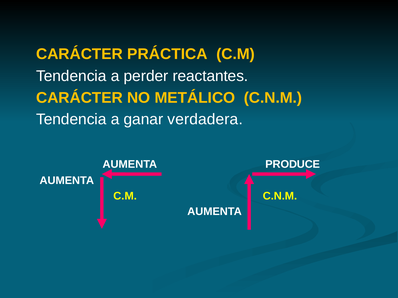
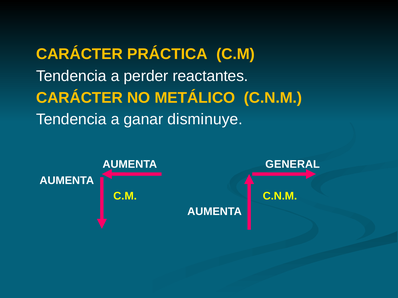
verdadera: verdadera -> disminuye
PRODUCE: PRODUCE -> GENERAL
